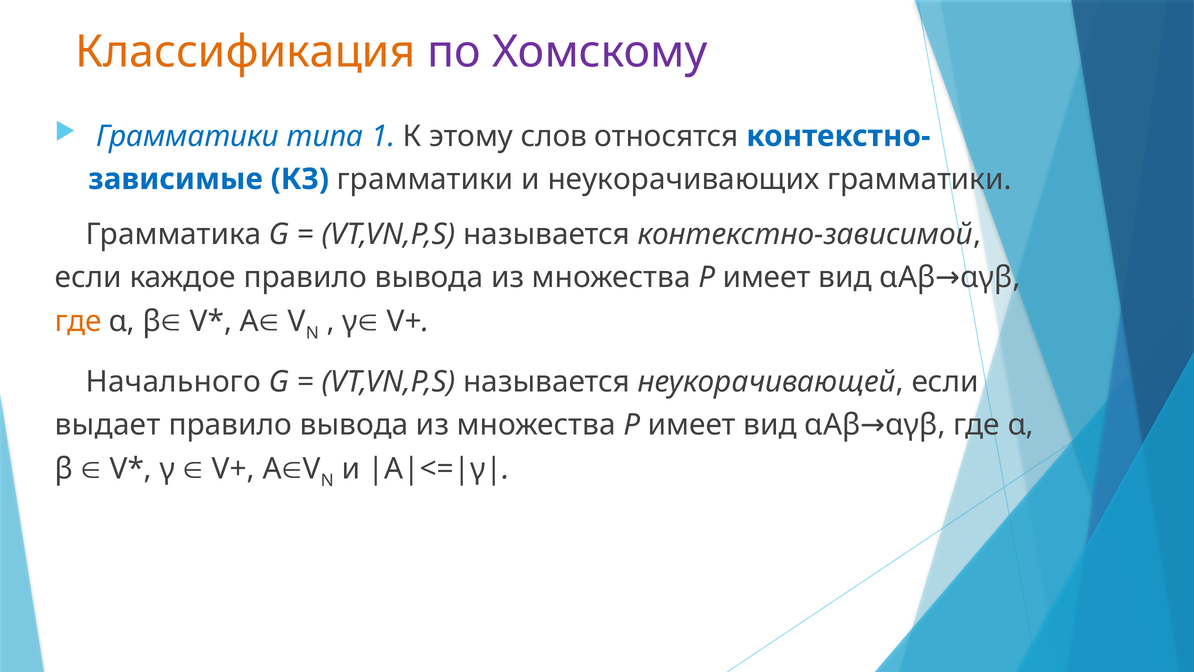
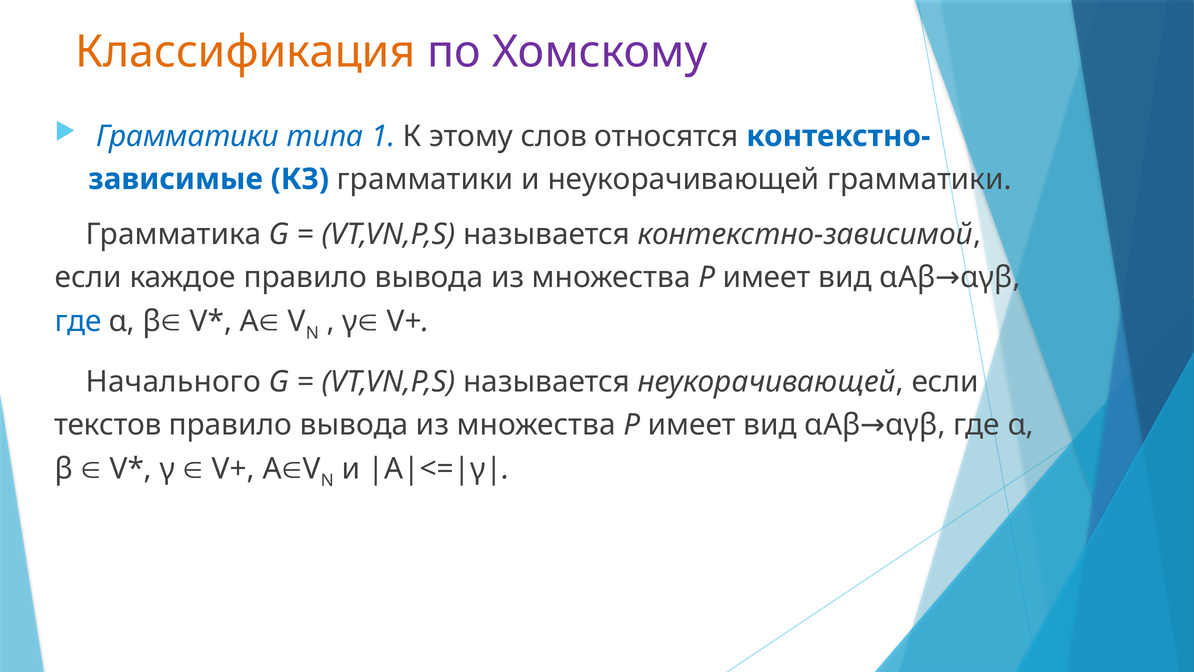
и неукорачивающих: неукорачивающих -> неукорачивающей
где at (78, 321) colour: orange -> blue
выдает: выдает -> текстов
